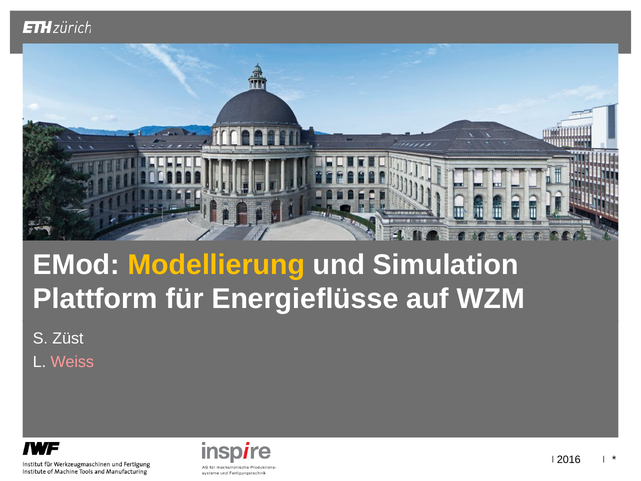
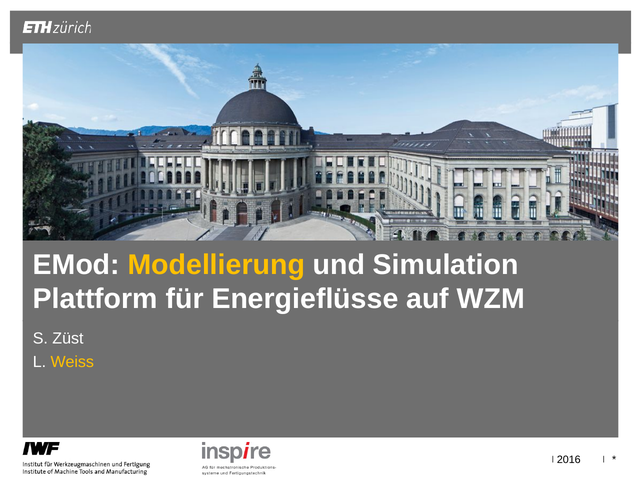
Weiss colour: pink -> yellow
